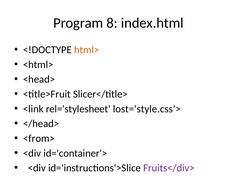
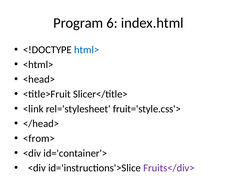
8: 8 -> 6
html> colour: orange -> blue
lost='style.css'>: lost='style.css'> -> fruit='style.css'>
